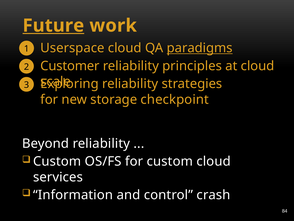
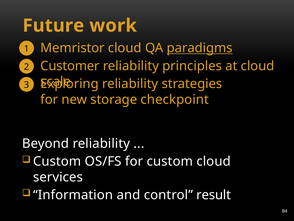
Future underline: present -> none
Userspace: Userspace -> Memristor
crash: crash -> result
